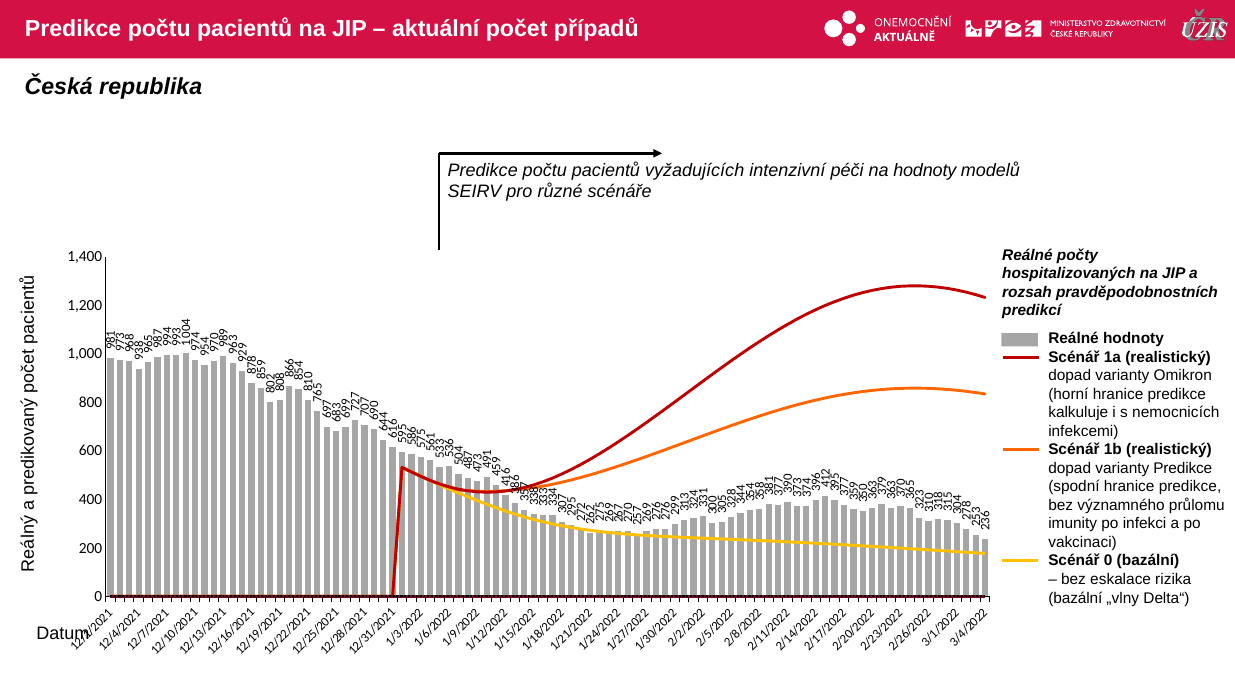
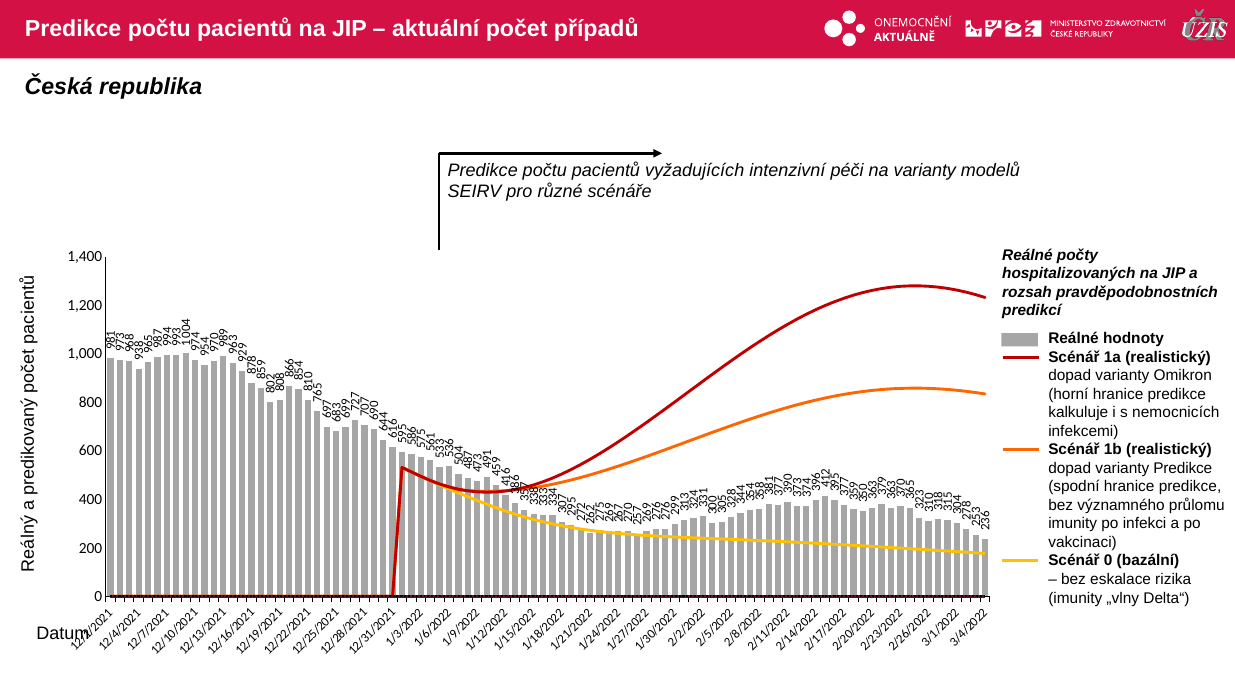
na hodnoty: hodnoty -> varianty
bazální at (1075, 598): bazální -> imunity
